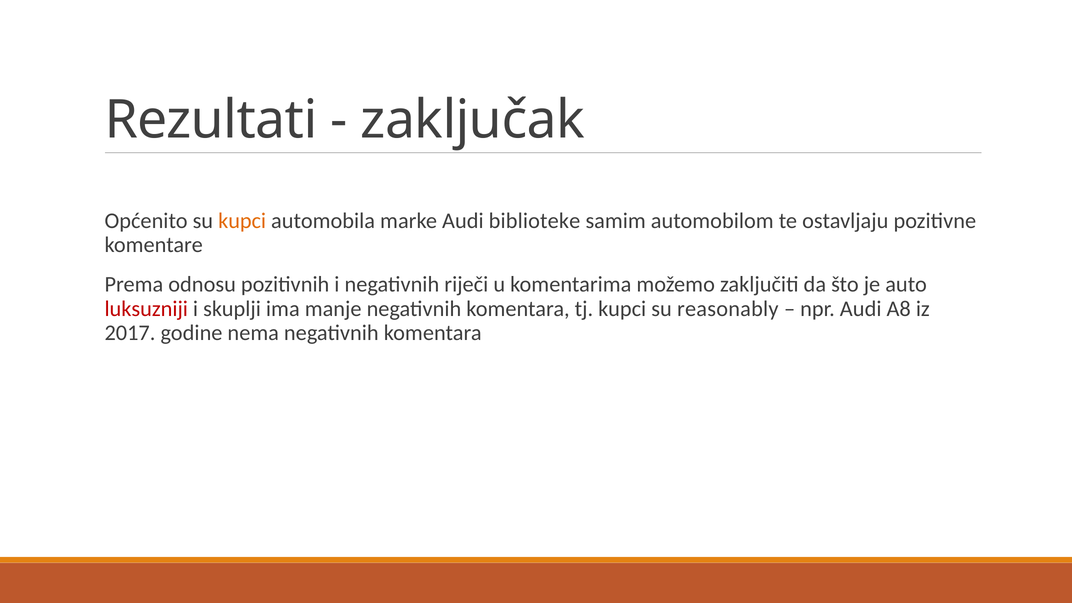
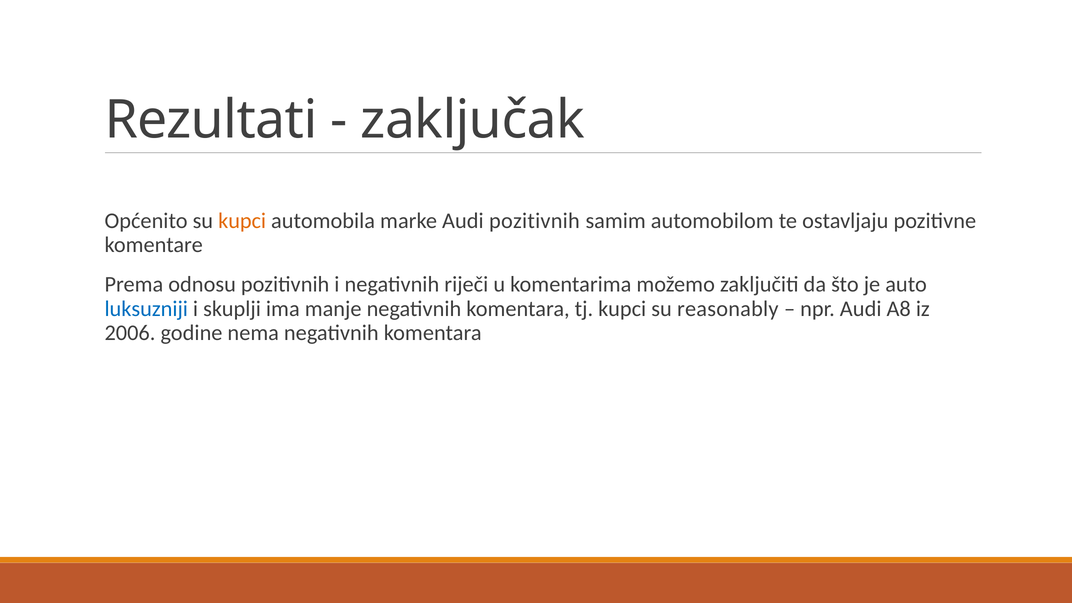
Audi biblioteke: biblioteke -> pozitivnih
luksuzniji colour: red -> blue
2017: 2017 -> 2006
